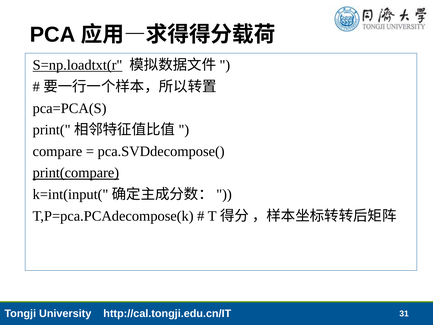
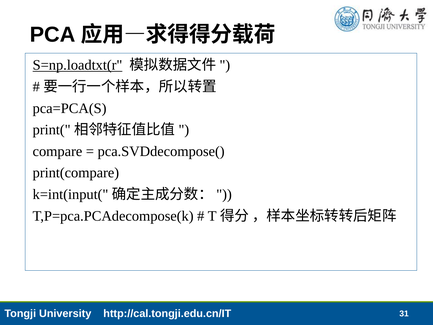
print(compare underline: present -> none
